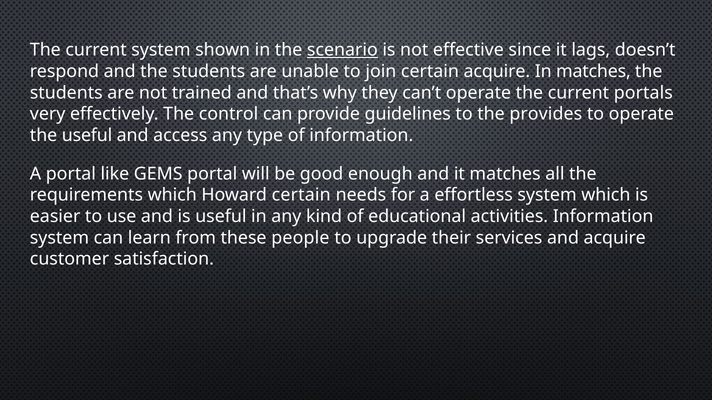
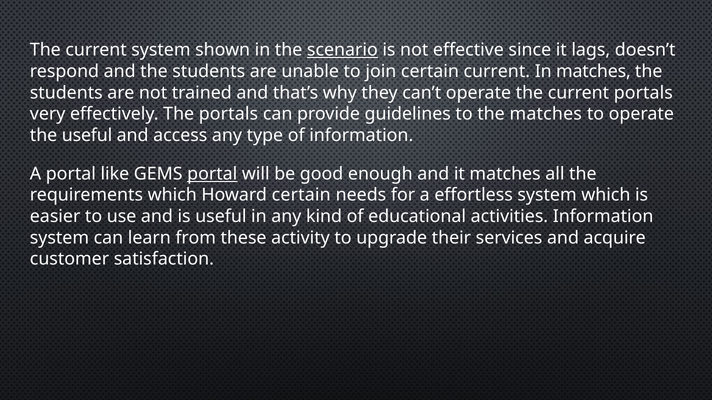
certain acquire: acquire -> current
The control: control -> portals
the provides: provides -> matches
portal at (212, 174) underline: none -> present
people: people -> activity
